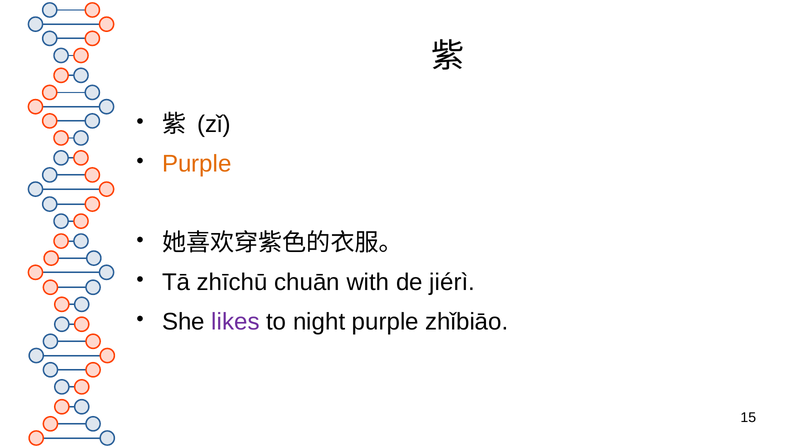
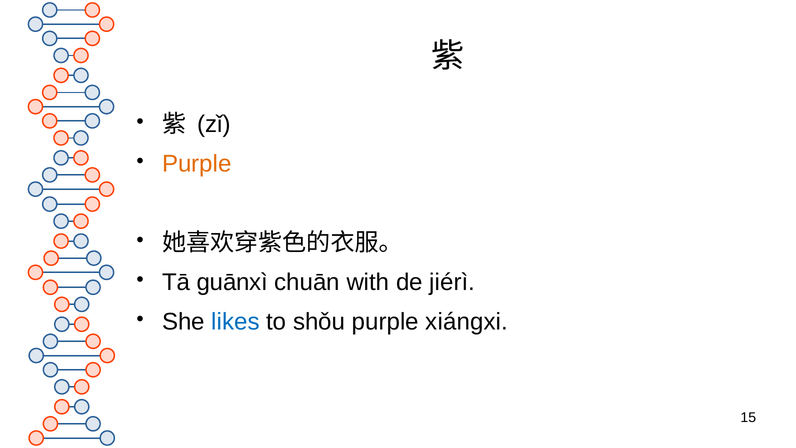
zhīchū: zhīchū -> guānxì
likes colour: purple -> blue
night: night -> shǒu
zhǐbiāo: zhǐbiāo -> xiángxi
